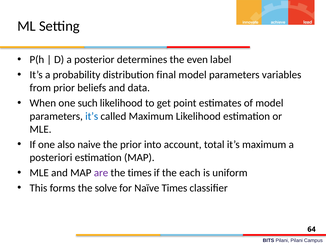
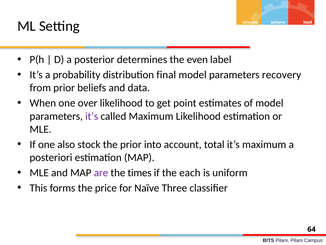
variables: variables -> recovery
such: such -> over
it’s at (92, 116) colour: blue -> purple
naive: naive -> stock
solve: solve -> price
Naïve Times: Times -> Three
